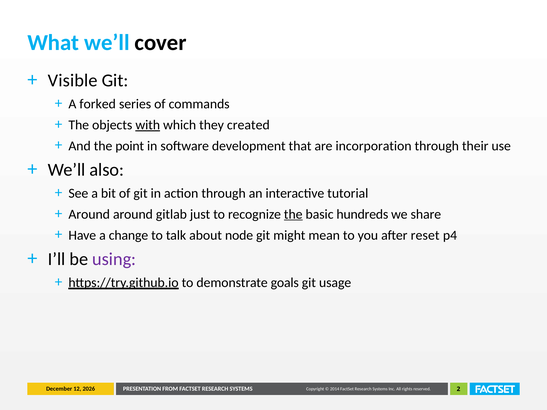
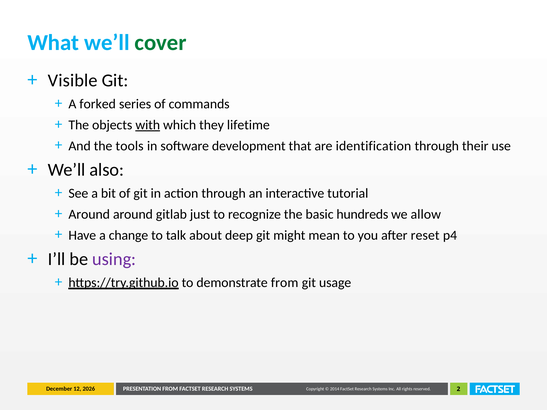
cover colour: black -> green
created: created -> lifetime
point: point -> tools
incorporation: incorporation -> identification
the at (293, 214) underline: present -> none
share: share -> allow
node: node -> deep
demonstrate goals: goals -> from
